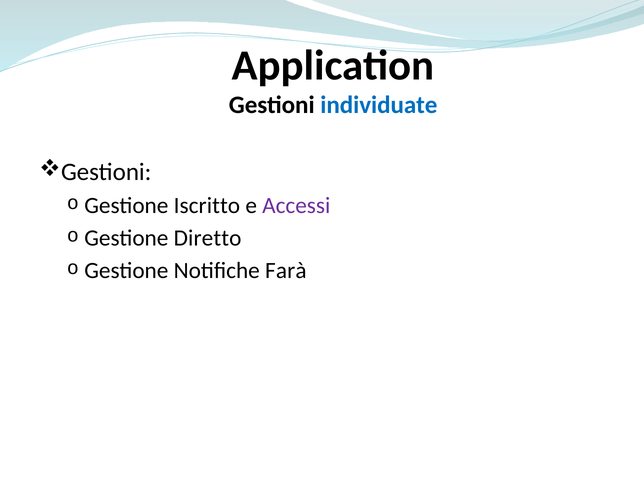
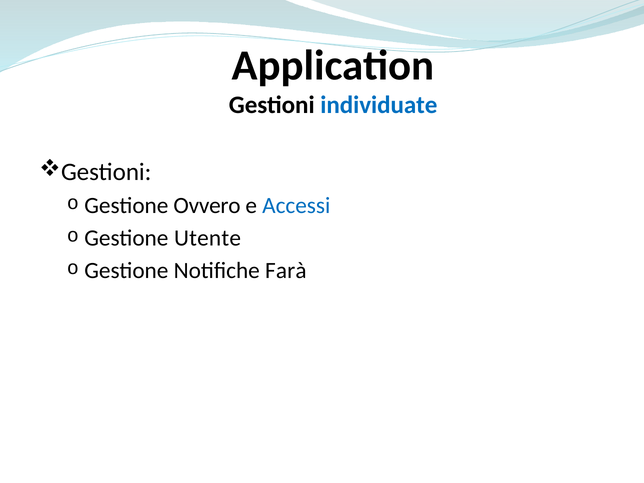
Iscritto: Iscritto -> Ovvero
Accessi colour: purple -> blue
Diretto: Diretto -> Utente
